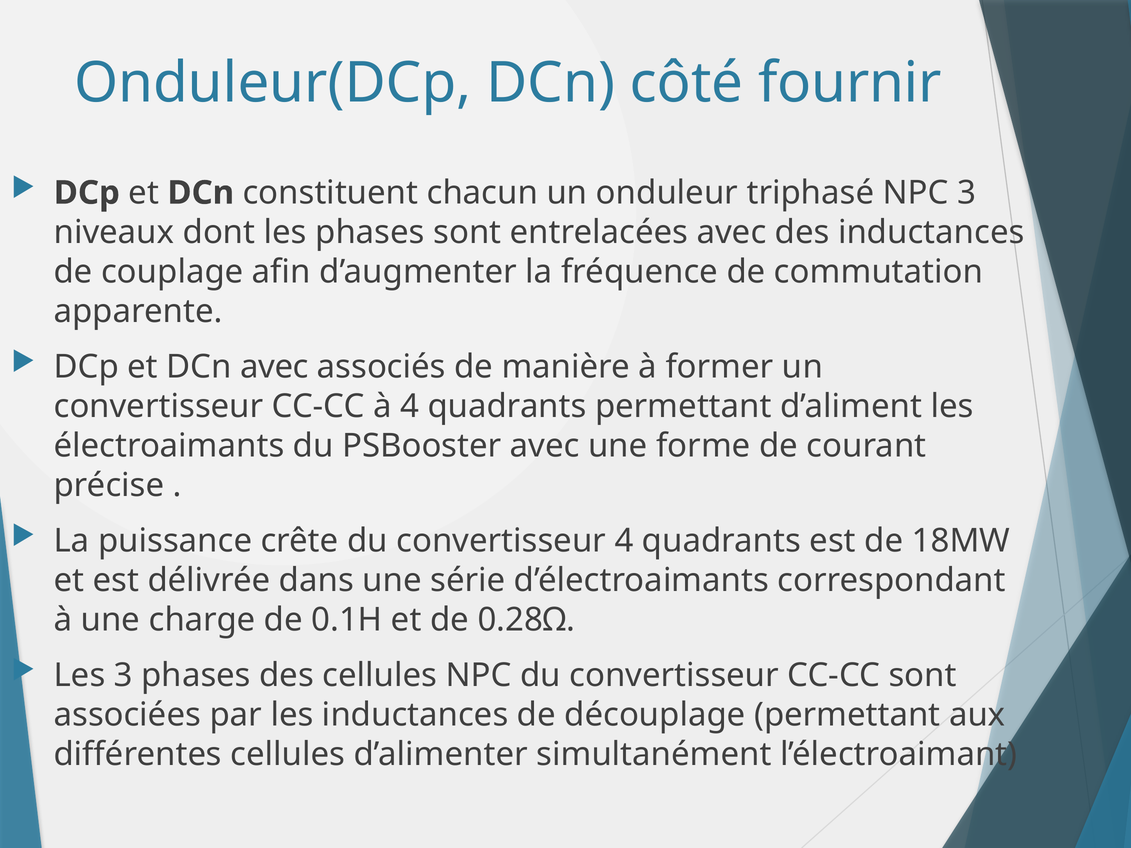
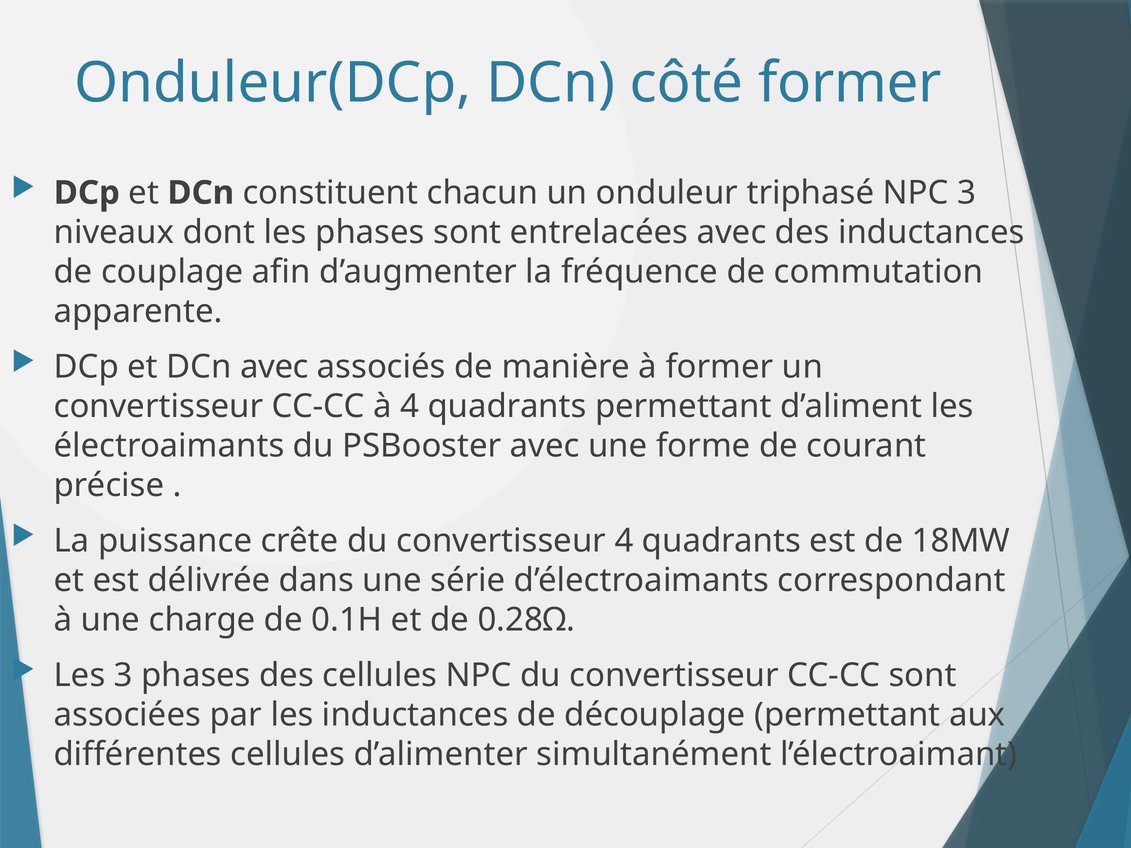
côté fournir: fournir -> former
